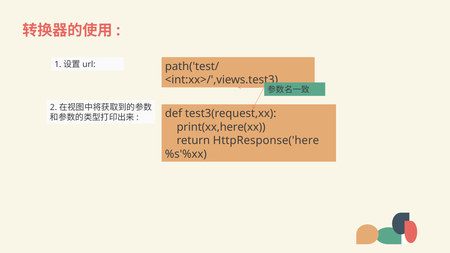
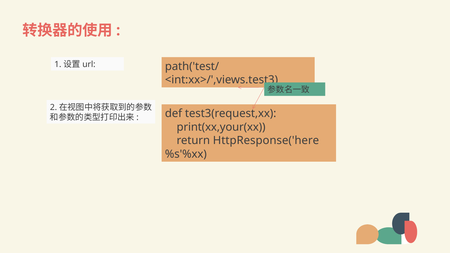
print(xx,here(xx: print(xx,here(xx -> print(xx,your(xx
